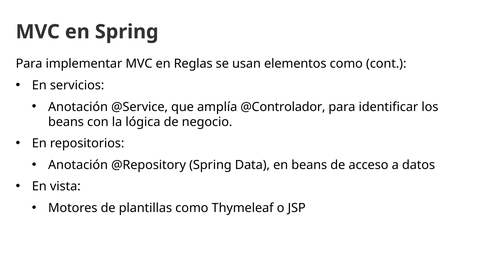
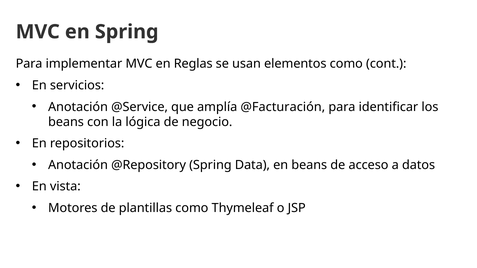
@Controlador: @Controlador -> @Facturación
